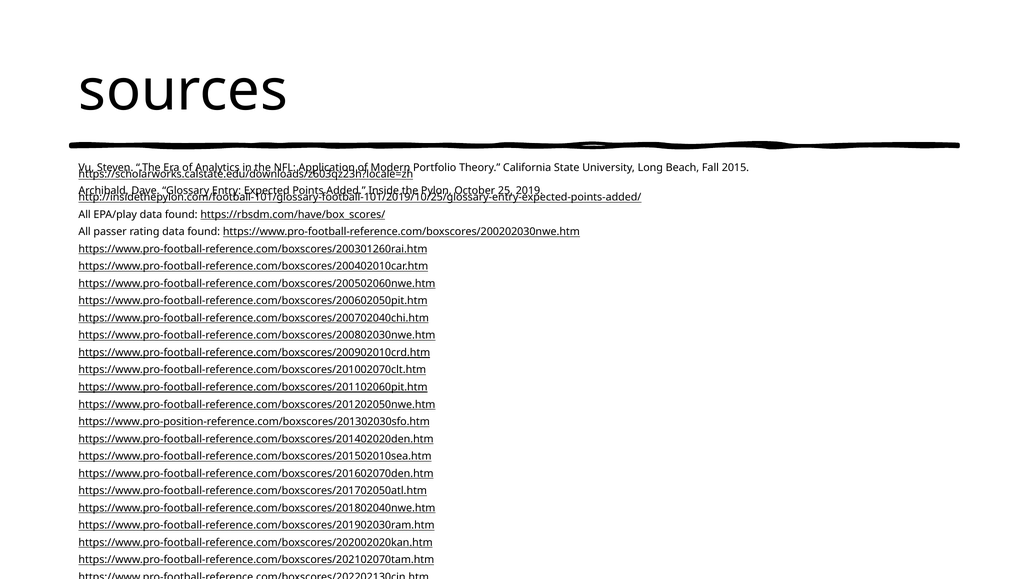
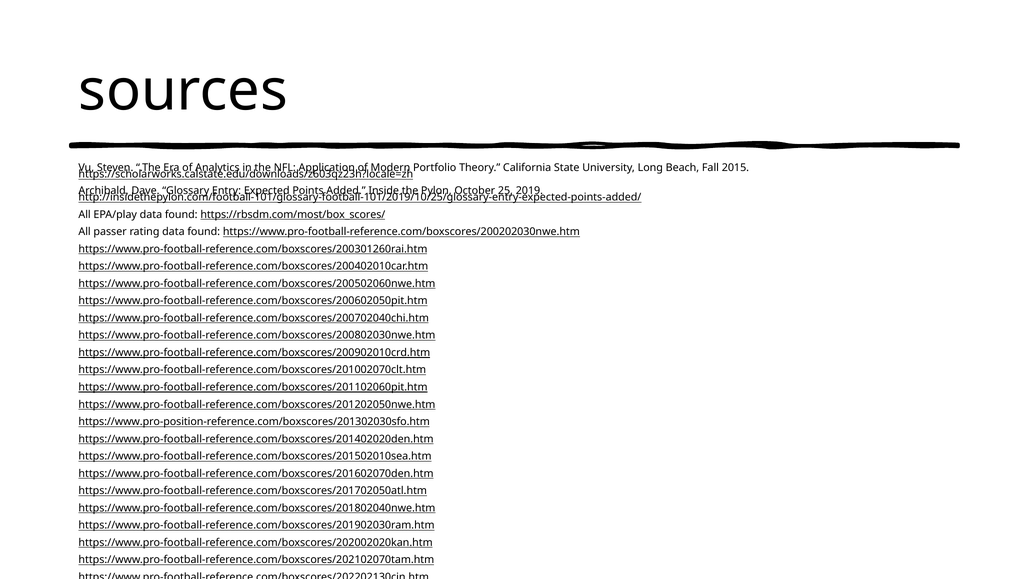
https://rbsdm.com/have/box_scores/: https://rbsdm.com/have/box_scores/ -> https://rbsdm.com/most/box_scores/
